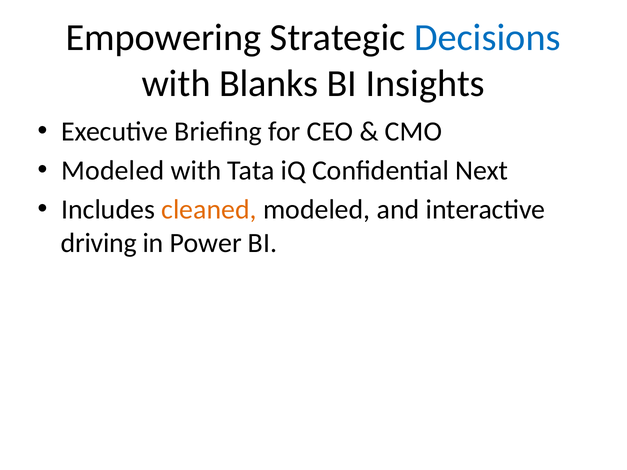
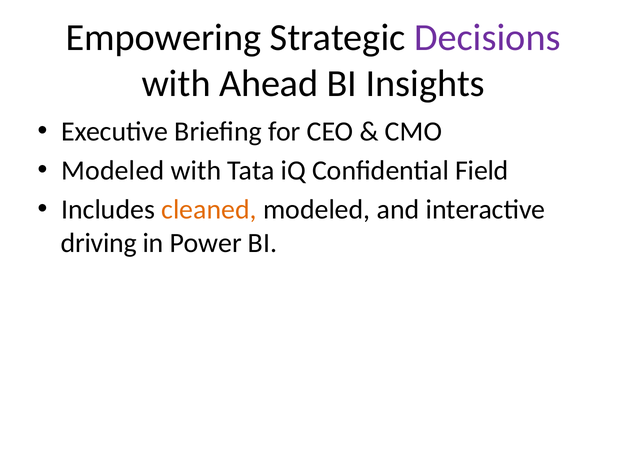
Decisions colour: blue -> purple
Blanks: Blanks -> Ahead
Next: Next -> Field
